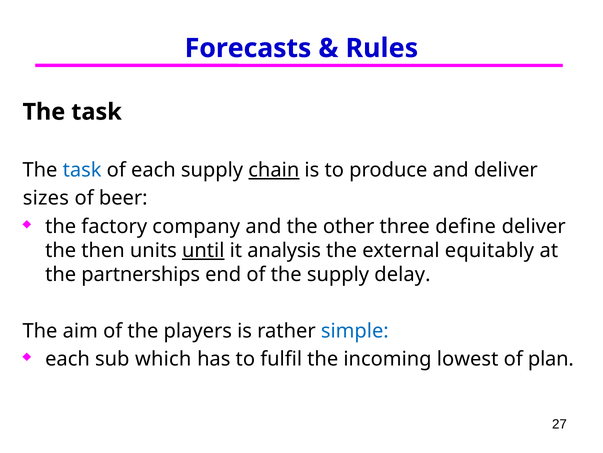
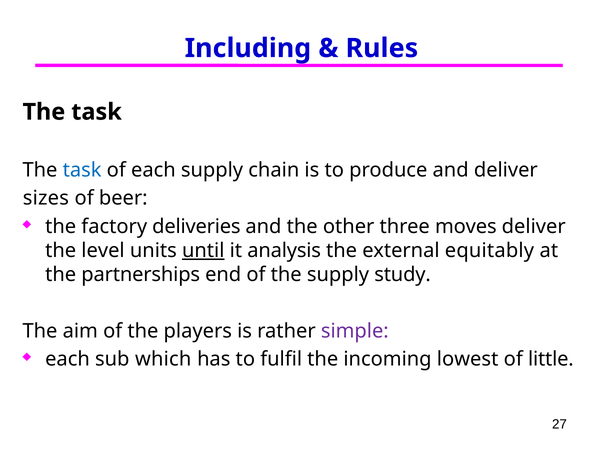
Forecasts: Forecasts -> Including
chain underline: present -> none
company: company -> deliveries
define: define -> moves
then: then -> level
delay: delay -> study
simple colour: blue -> purple
plan: plan -> little
